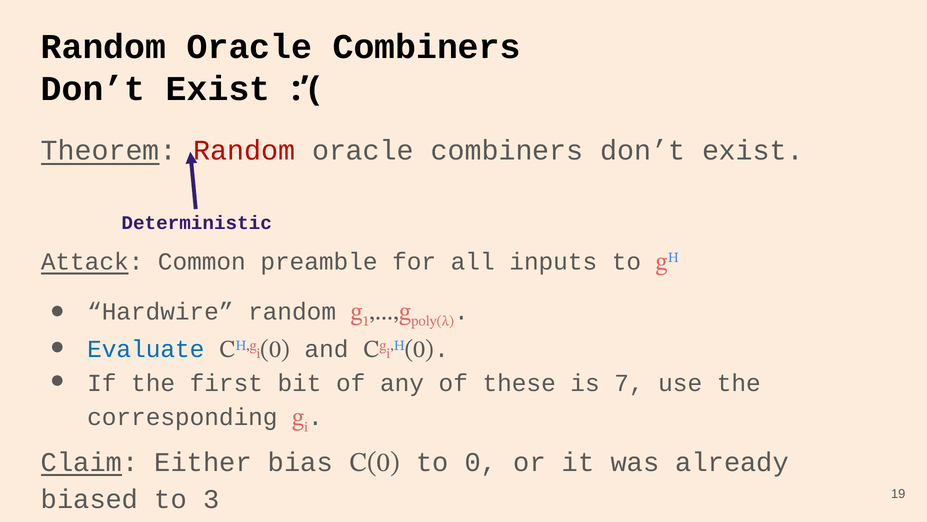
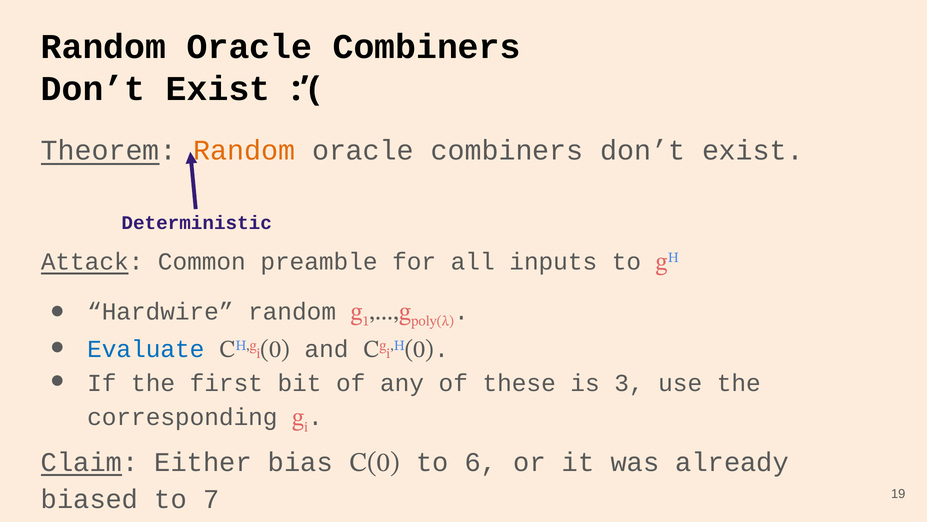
Random at (244, 150) colour: red -> orange
7: 7 -> 3
to 0: 0 -> 6
3: 3 -> 7
